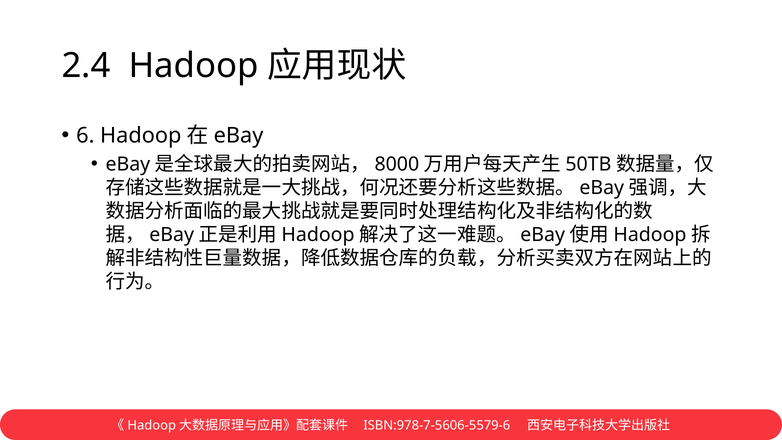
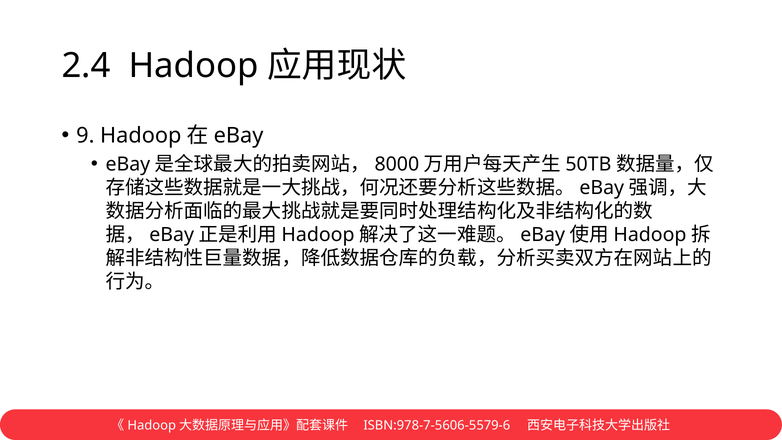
6: 6 -> 9
